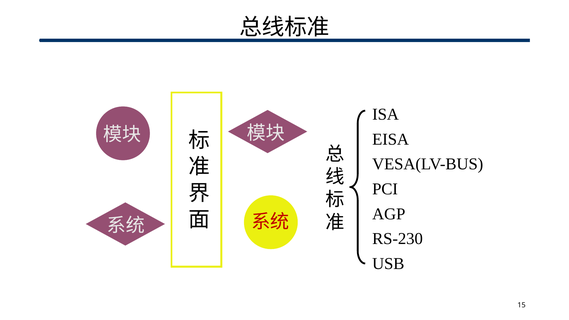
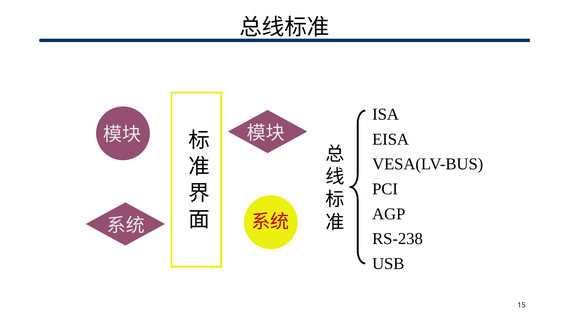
RS-230: RS-230 -> RS-238
